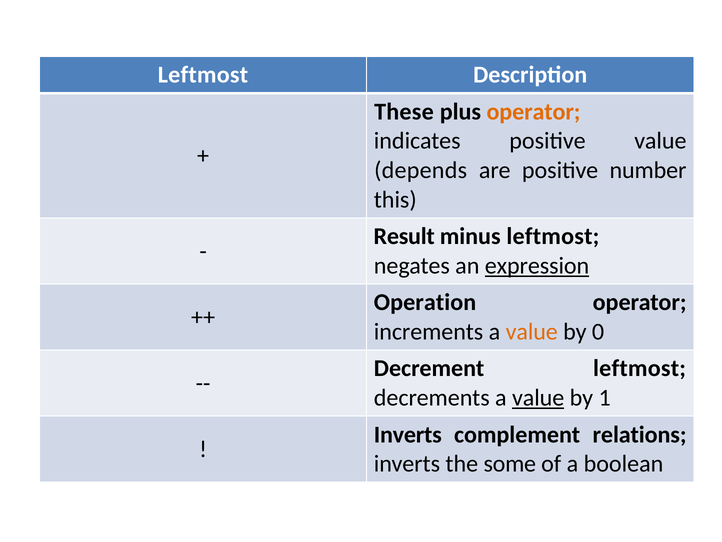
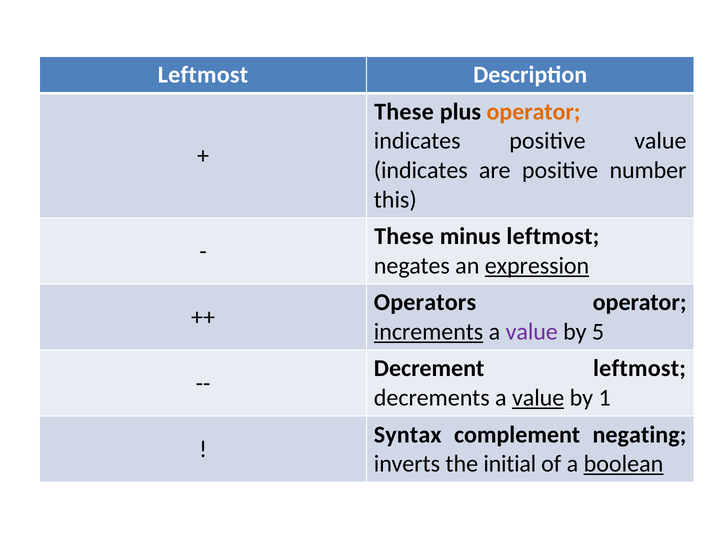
depends at (421, 170): depends -> indicates
Result at (404, 236): Result -> These
Operation: Operation -> Operators
increments underline: none -> present
value at (532, 332) colour: orange -> purple
0: 0 -> 5
Inverts at (408, 434): Inverts -> Syntax
relations: relations -> negating
some: some -> initial
boolean underline: none -> present
